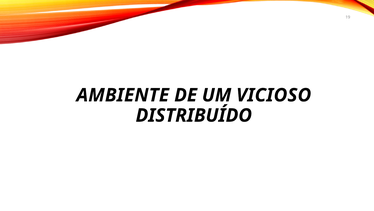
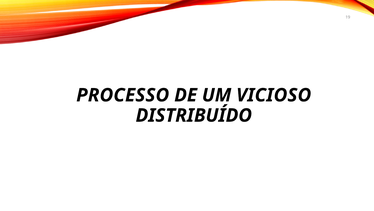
AMBIENTE: AMBIENTE -> PROCESSO
